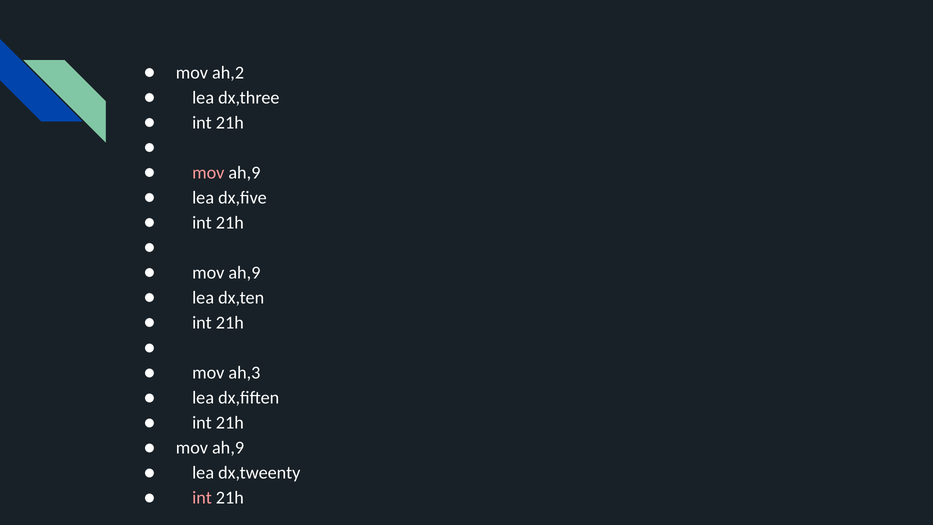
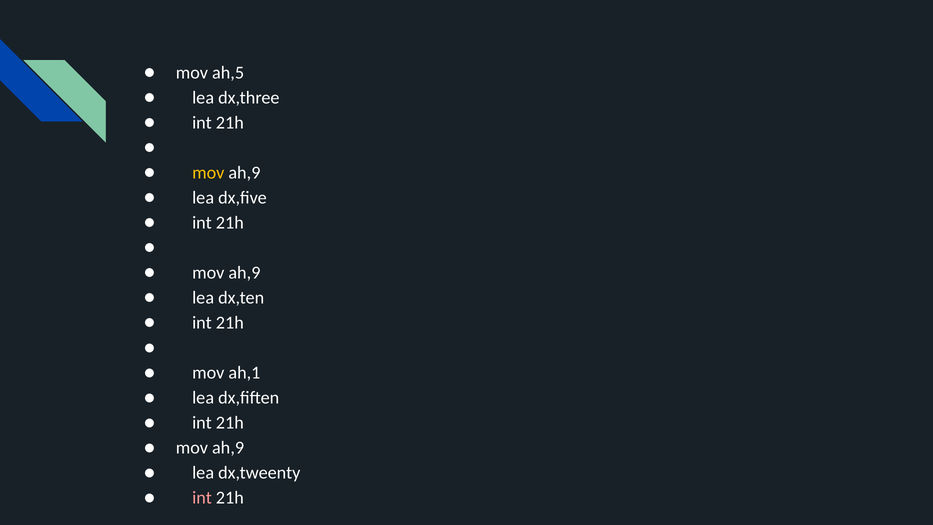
ah,2: ah,2 -> ah,5
mov at (208, 173) colour: pink -> yellow
ah,3: ah,3 -> ah,1
